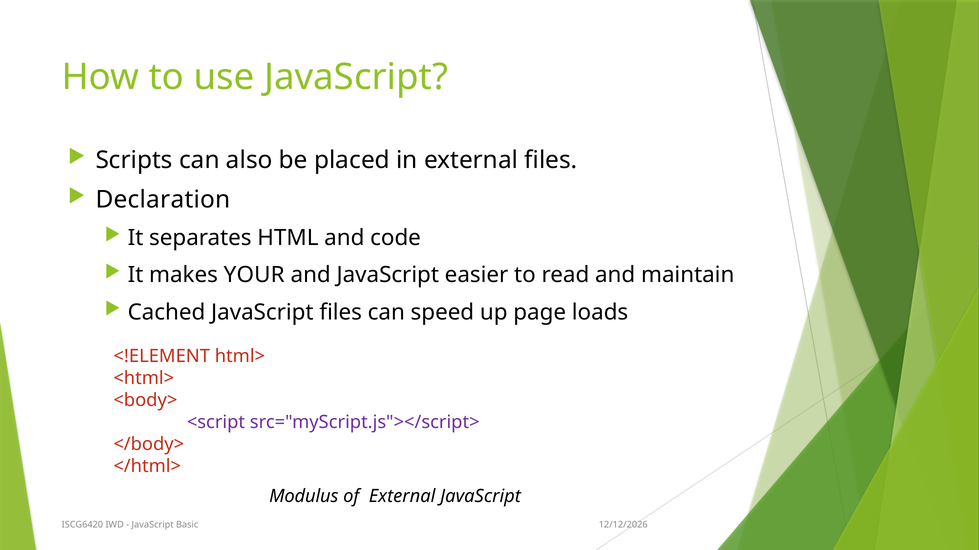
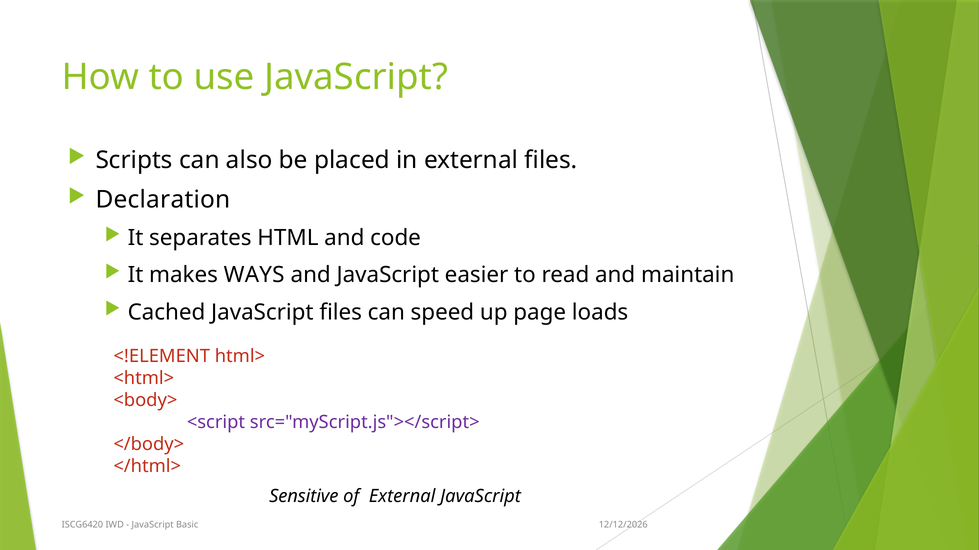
YOUR: YOUR -> WAYS
Modulus: Modulus -> Sensitive
